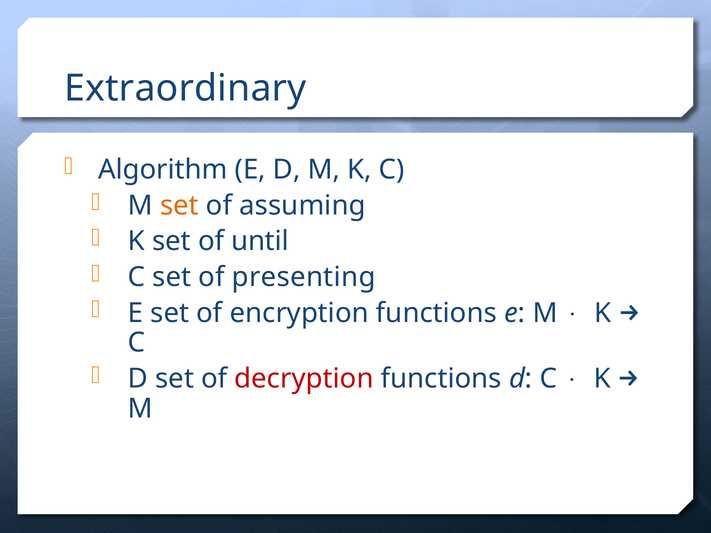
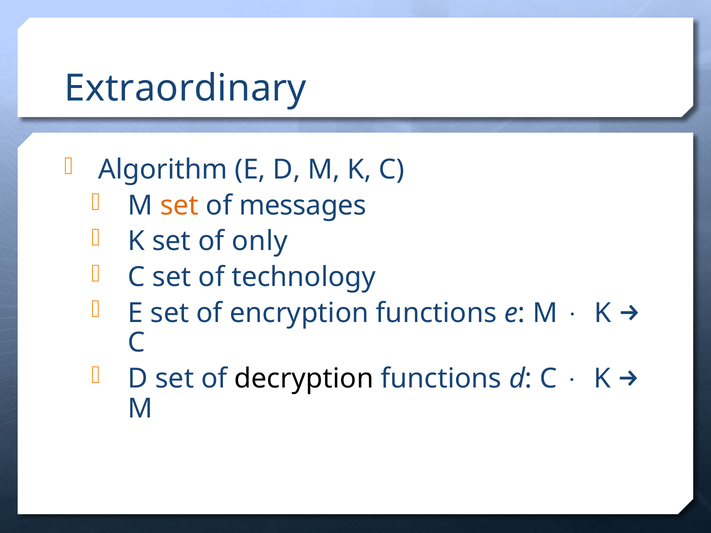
assuming: assuming -> messages
until: until -> only
presenting: presenting -> technology
decryption colour: red -> black
